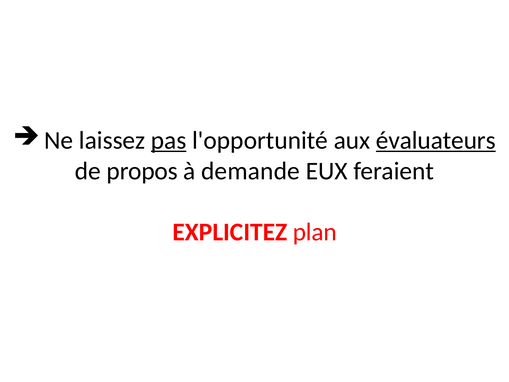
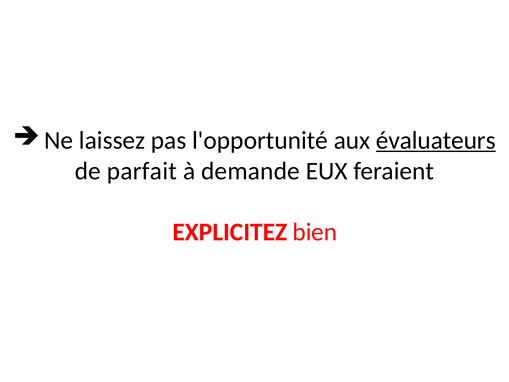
pas underline: present -> none
propos: propos -> parfait
plan: plan -> bien
